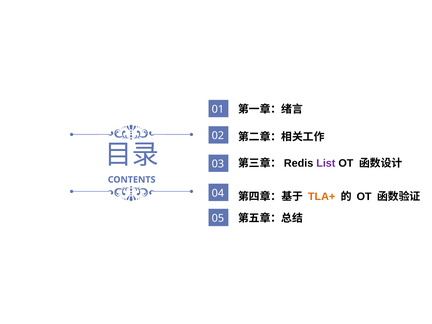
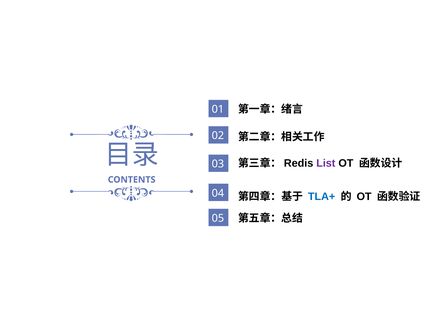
TLA+ colour: orange -> blue
